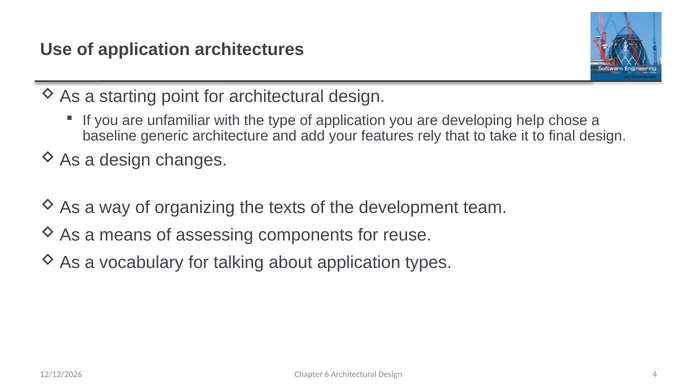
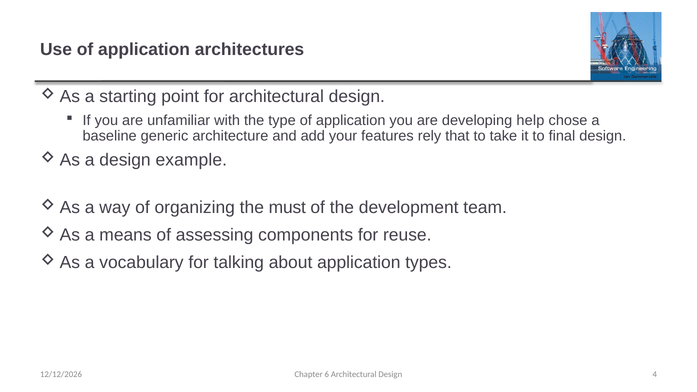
changes: changes -> example
texts: texts -> must
